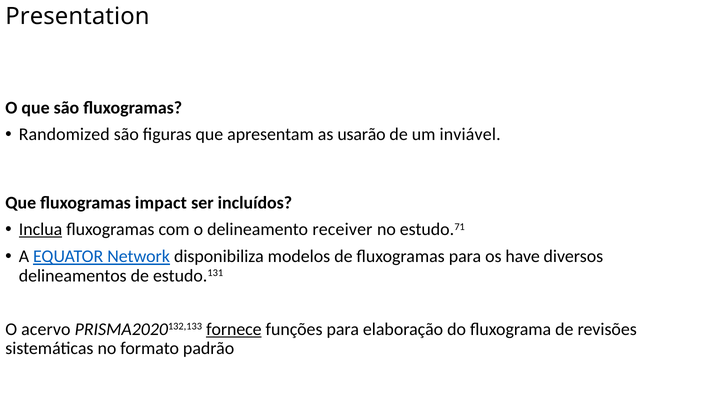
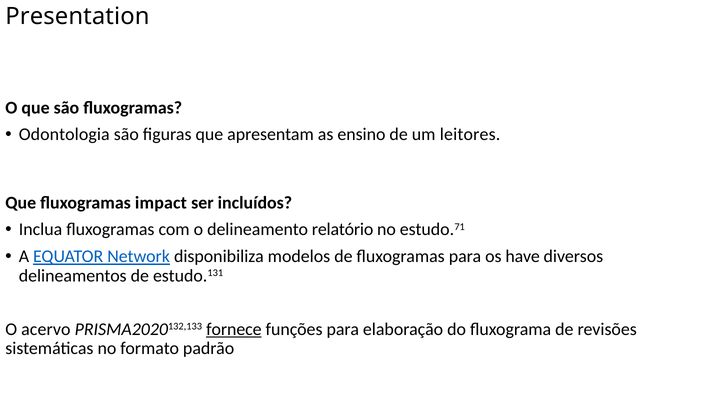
Randomized: Randomized -> Odontologia
usarão: usarão -> ensino
inviável: inviável -> leitores
Inclua underline: present -> none
receiver: receiver -> relatório
